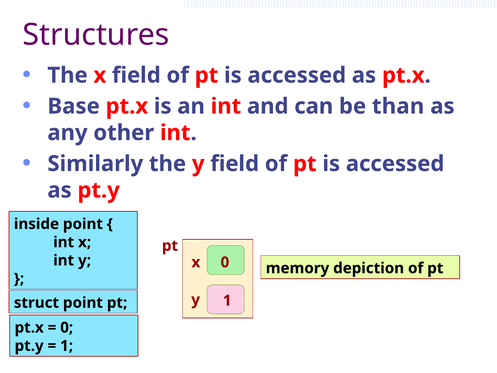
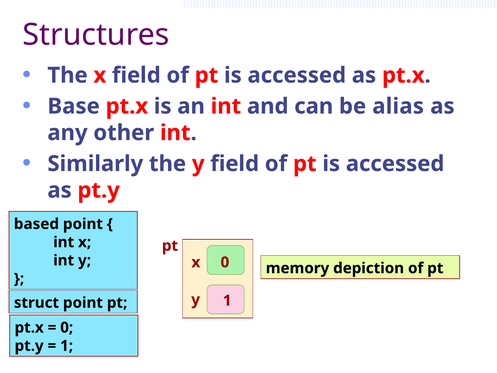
than: than -> alias
inside: inside -> based
